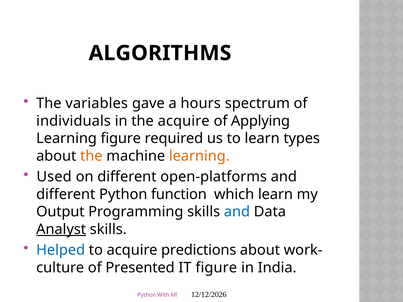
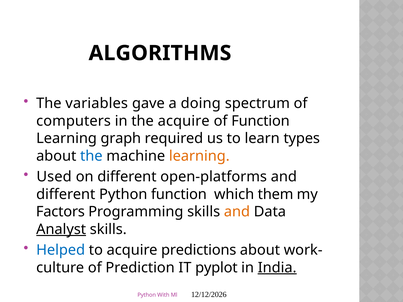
hours: hours -> doing
individuals: individuals -> computers
of Applying: Applying -> Function
Learning figure: figure -> graph
the at (91, 156) colour: orange -> blue
which learn: learn -> them
Output: Output -> Factors
and at (237, 212) colour: blue -> orange
Presented: Presented -> Prediction
IT figure: figure -> pyplot
India underline: none -> present
